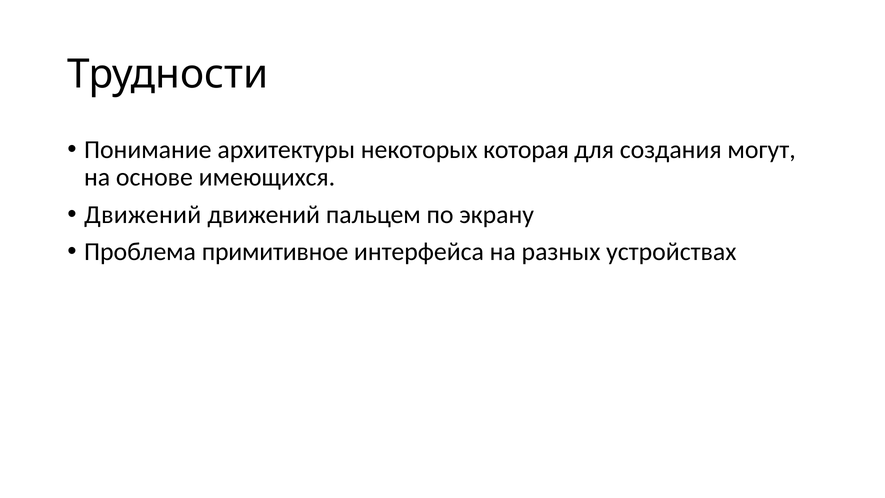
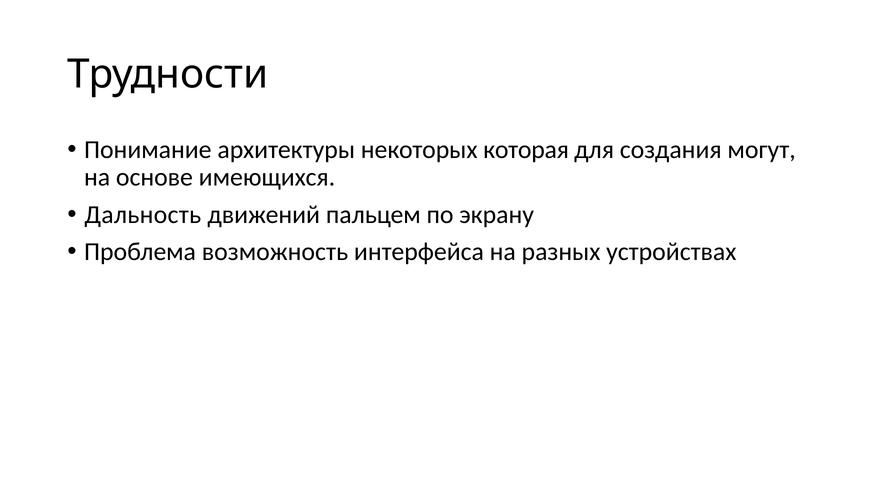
Движений at (143, 214): Движений -> Дальность
примитивное: примитивное -> возможность
